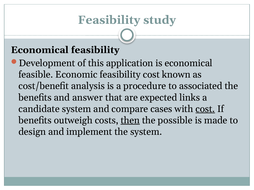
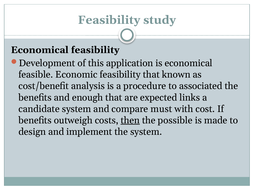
feasibility cost: cost -> that
answer: answer -> enough
cases: cases -> must
cost at (205, 109) underline: present -> none
